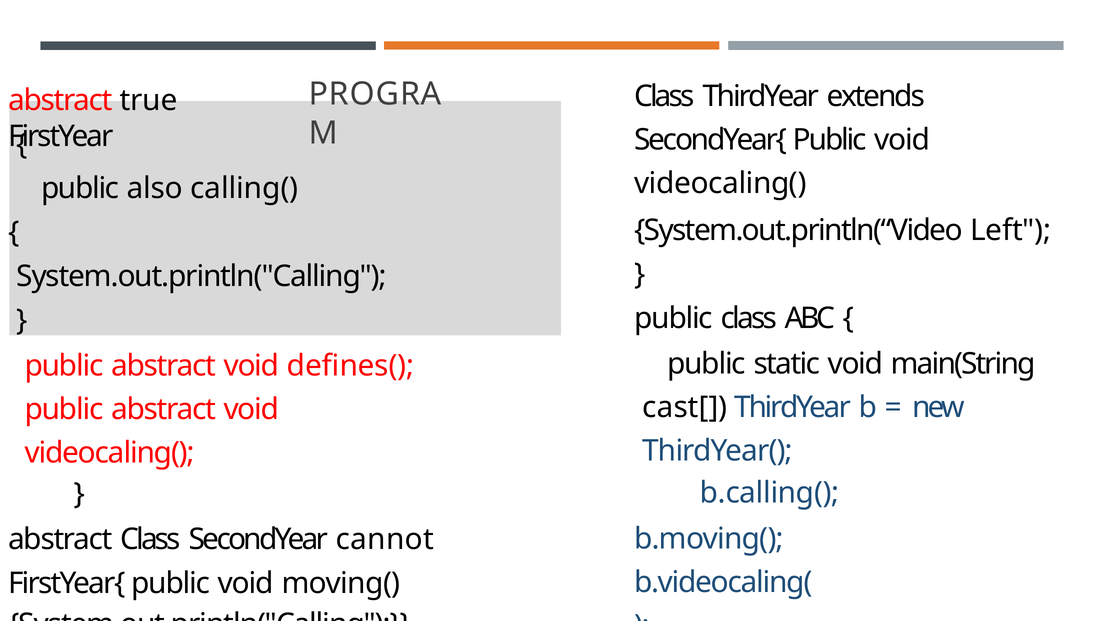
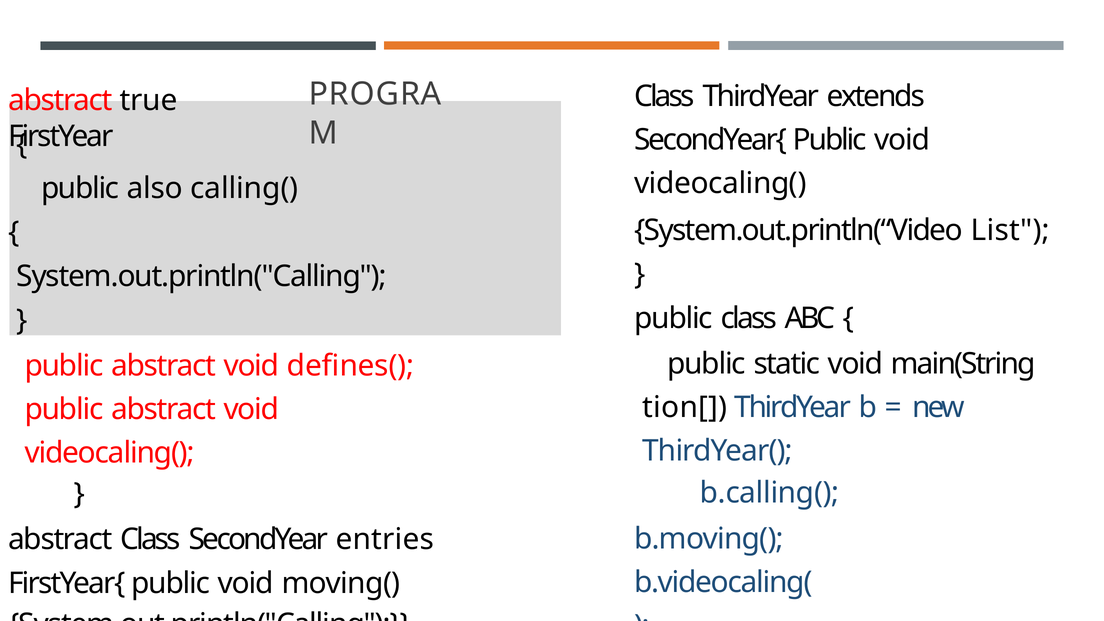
Left: Left -> List
cast[: cast[ -> tion[
cannot: cannot -> entries
